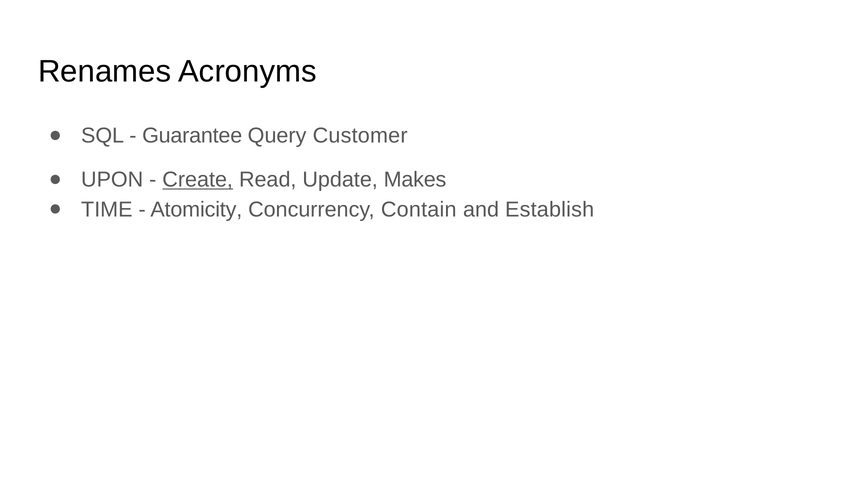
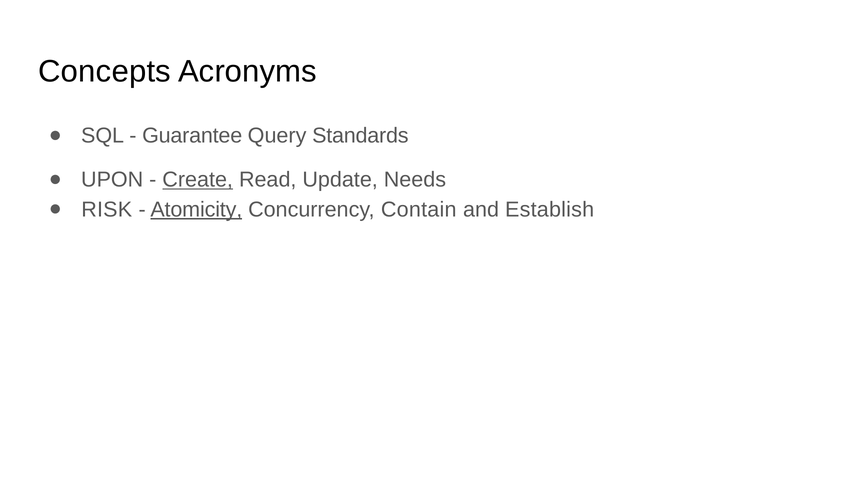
Renames: Renames -> Concepts
Customer: Customer -> Standards
Makes: Makes -> Needs
TIME: TIME -> RISK
Atomicity underline: none -> present
